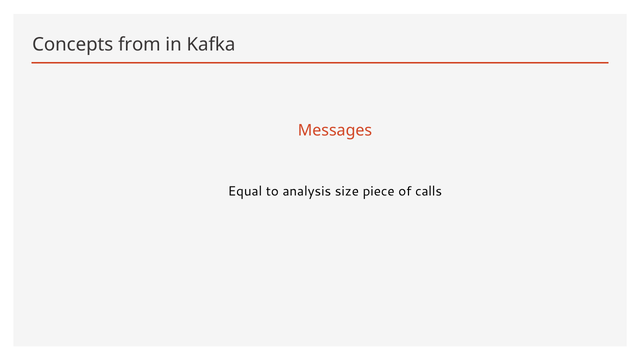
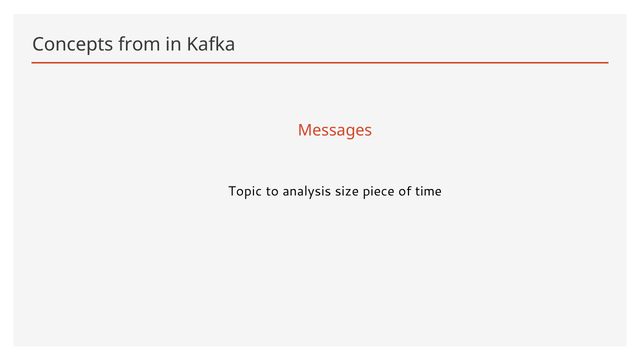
Equal: Equal -> Topic
calls: calls -> time
